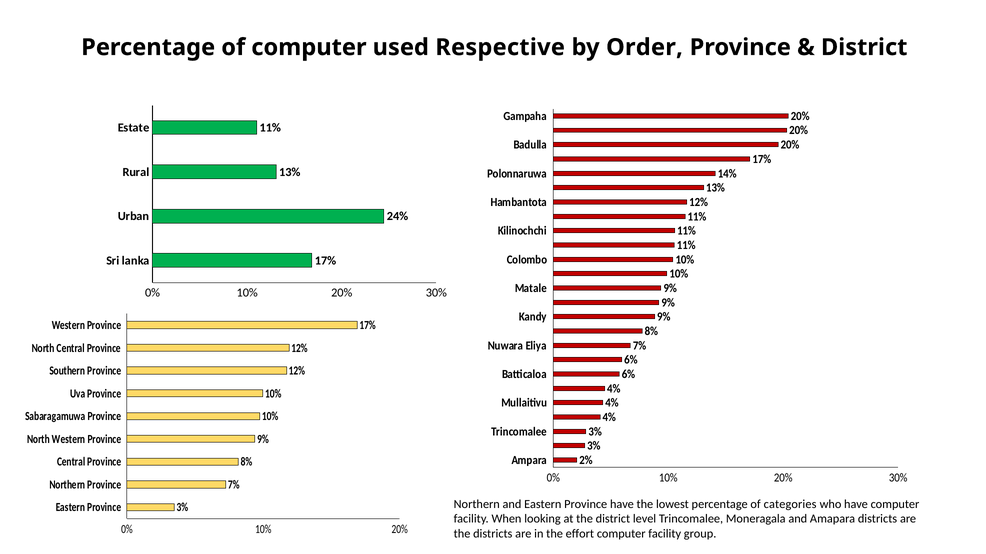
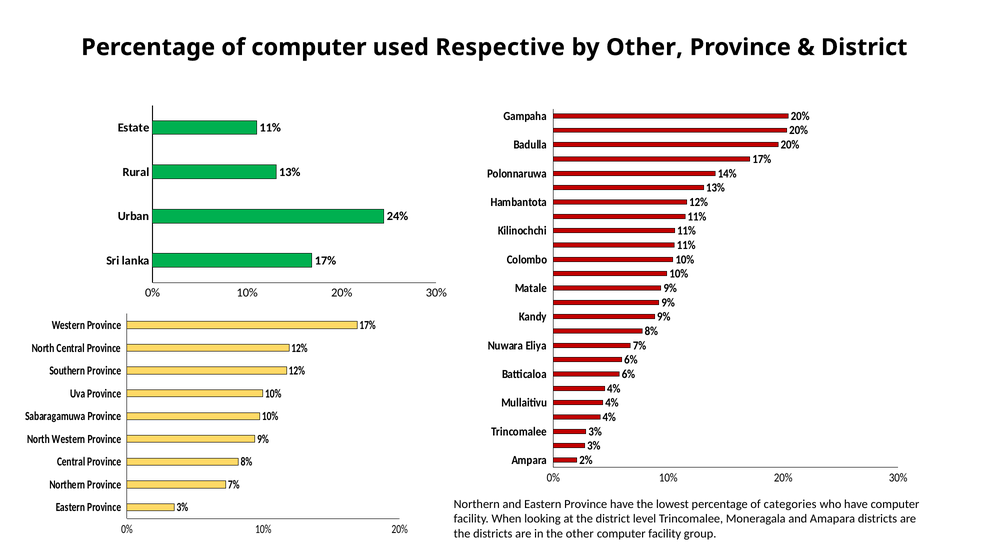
by Order: Order -> Other
the effort: effort -> other
